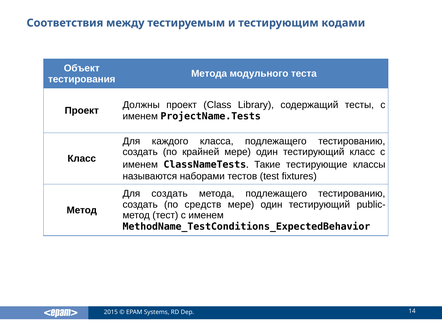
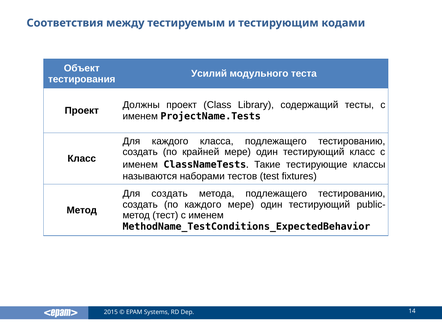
Метода at (209, 74): Метода -> Усилий
по средств: средств -> каждого
